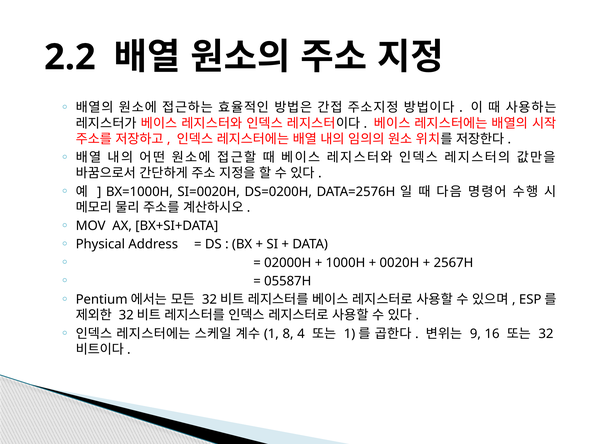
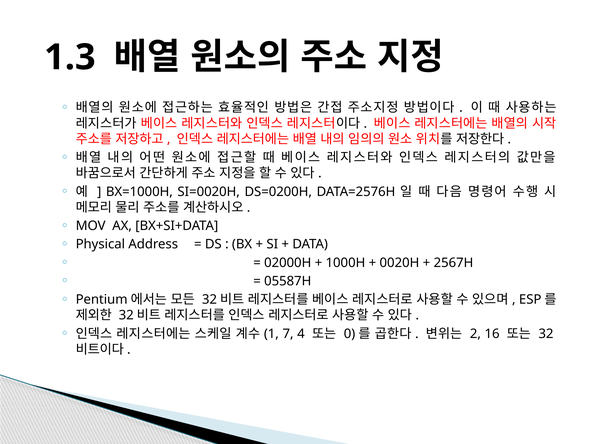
2.2: 2.2 -> 1.3
8: 8 -> 7
1 at (350, 334): 1 -> 0
9: 9 -> 2
